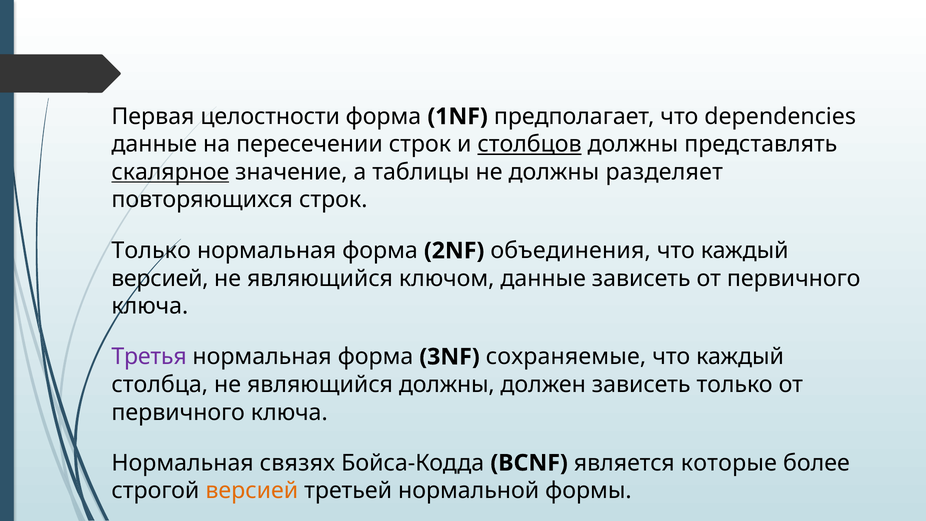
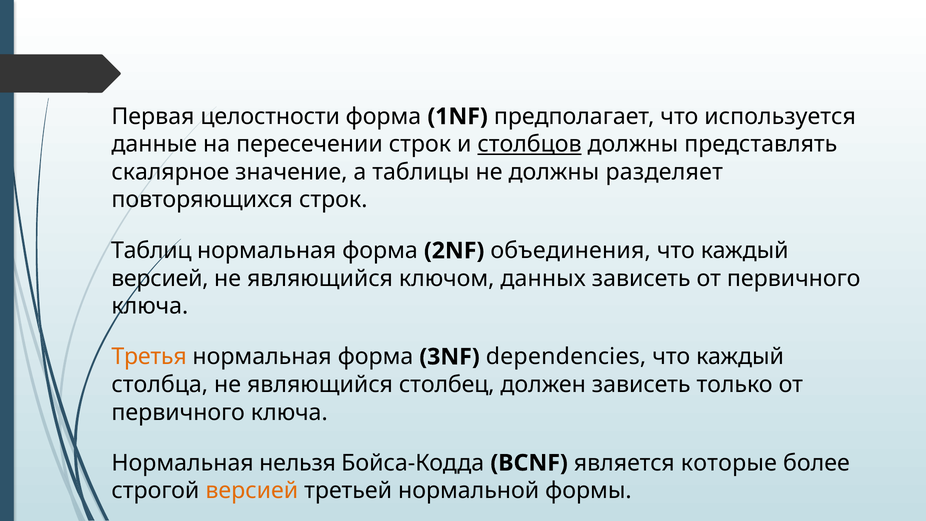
dependencies: dependencies -> используется
скалярное underline: present -> none
Только at (151, 251): Только -> Таблиц
ключом данные: данные -> данных
Третья colour: purple -> orange
сохраняемые: сохраняемые -> dependencies
являющийся должны: должны -> столбец
связях: связях -> нельзя
